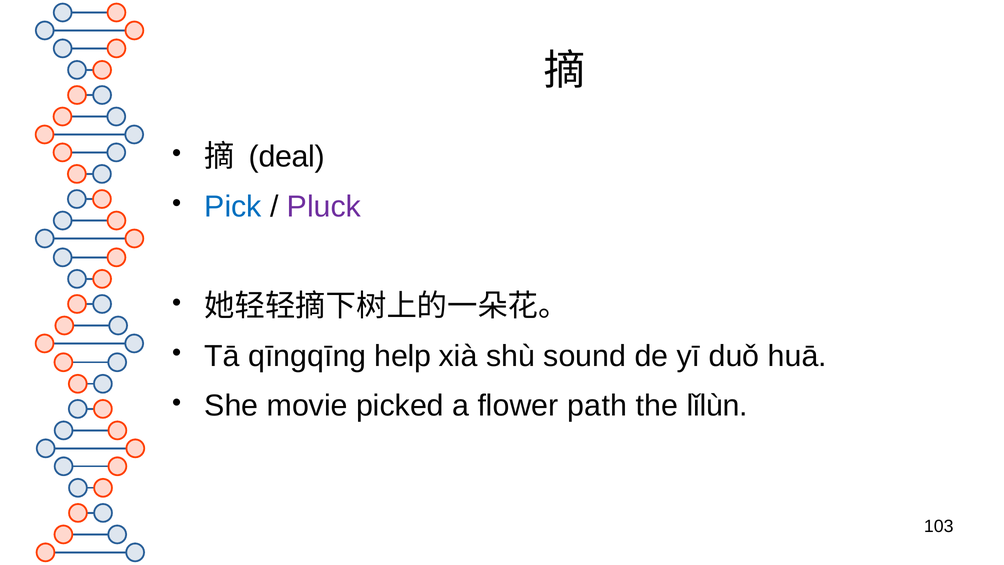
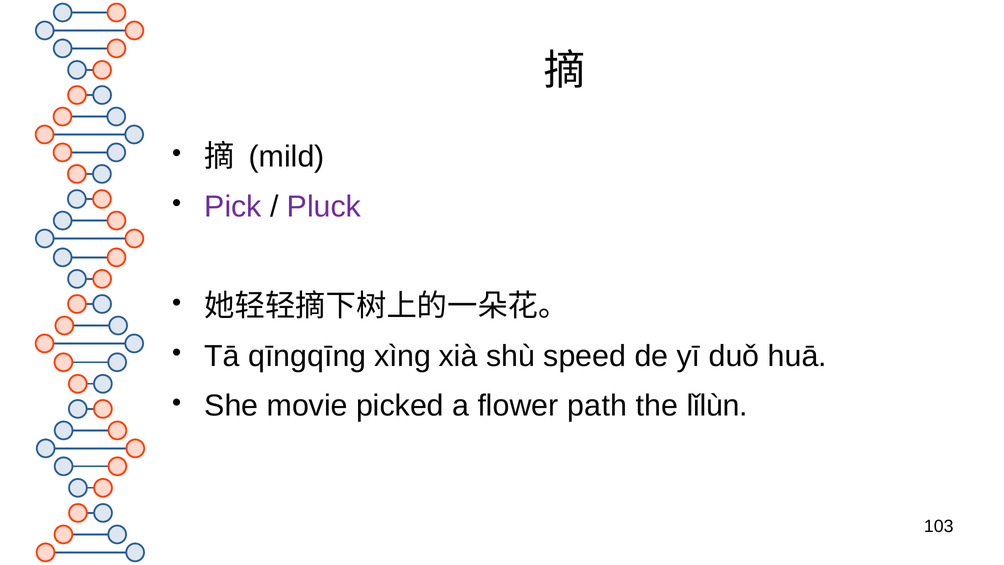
deal: deal -> mild
Pick colour: blue -> purple
help: help -> xìng
sound: sound -> speed
